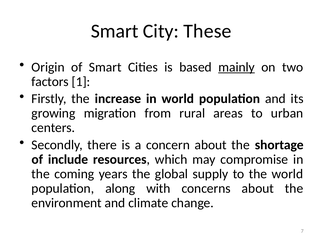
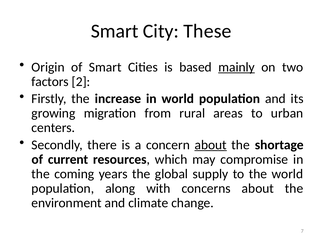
1: 1 -> 2
about at (211, 145) underline: none -> present
include: include -> current
